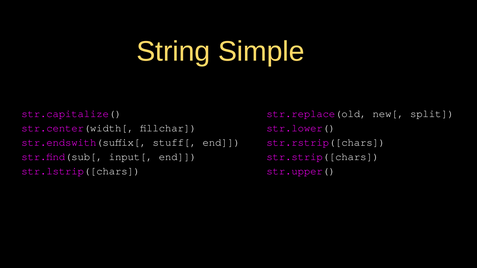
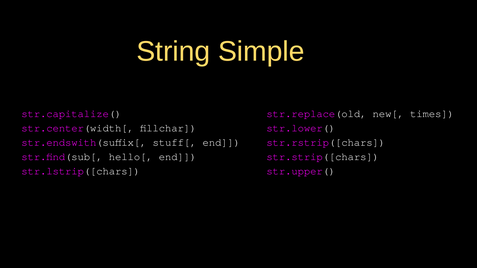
split: split -> times
input[: input[ -> hello[
